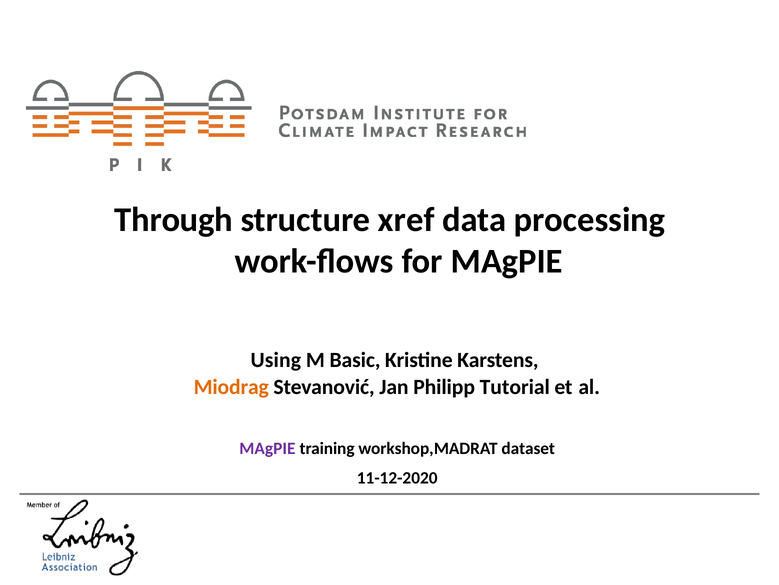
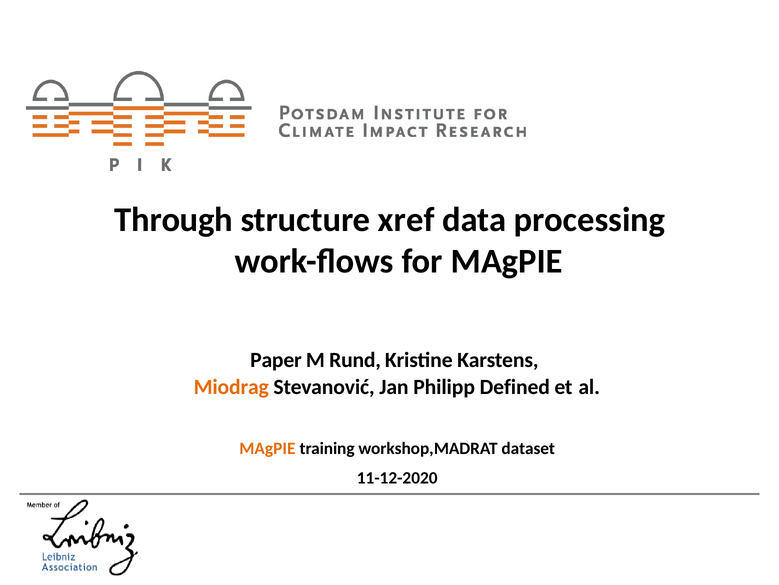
Using: Using -> Paper
Basic: Basic -> Rund
Tutorial: Tutorial -> Defined
MAgPIE at (267, 448) colour: purple -> orange
